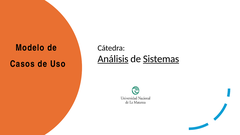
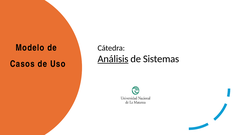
Sistemas underline: present -> none
